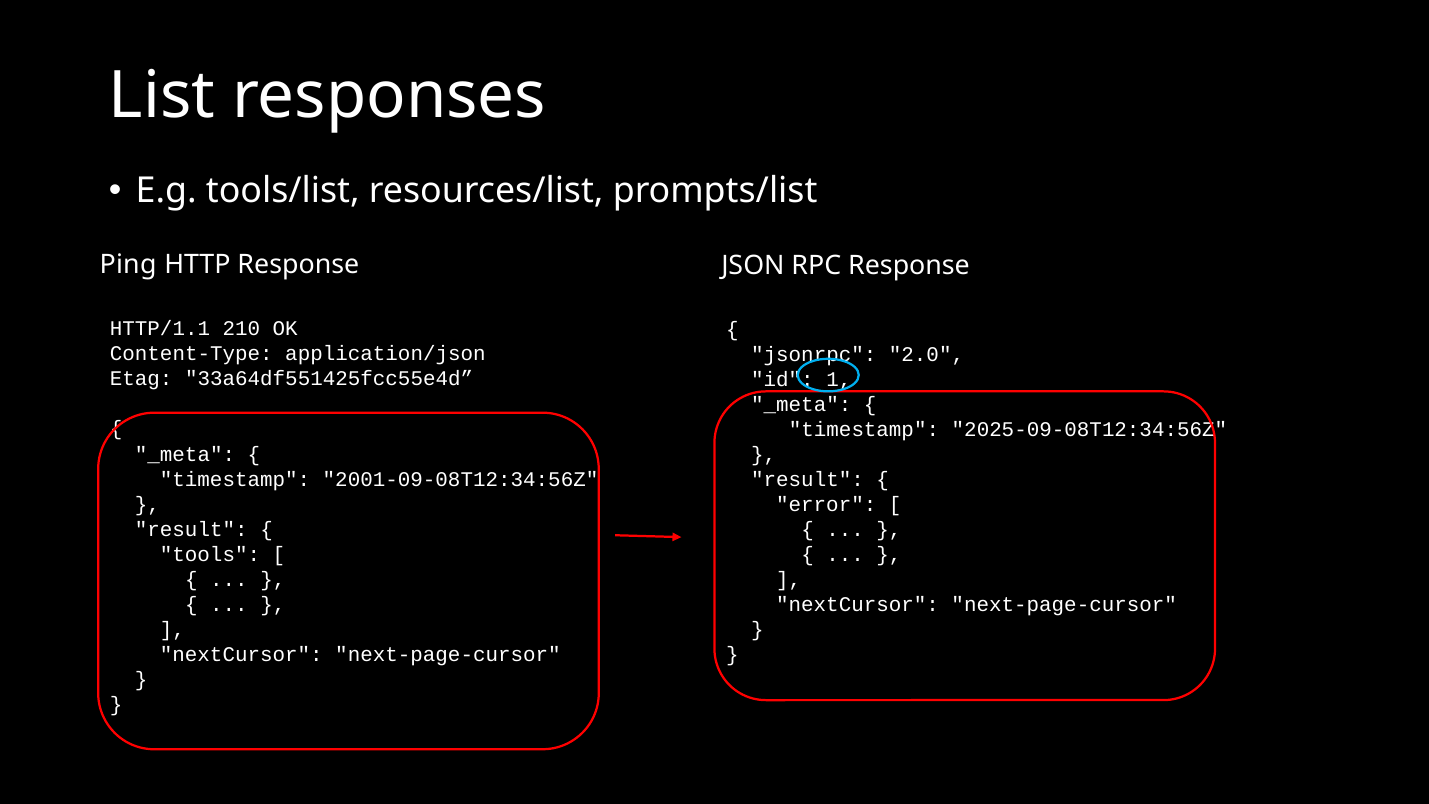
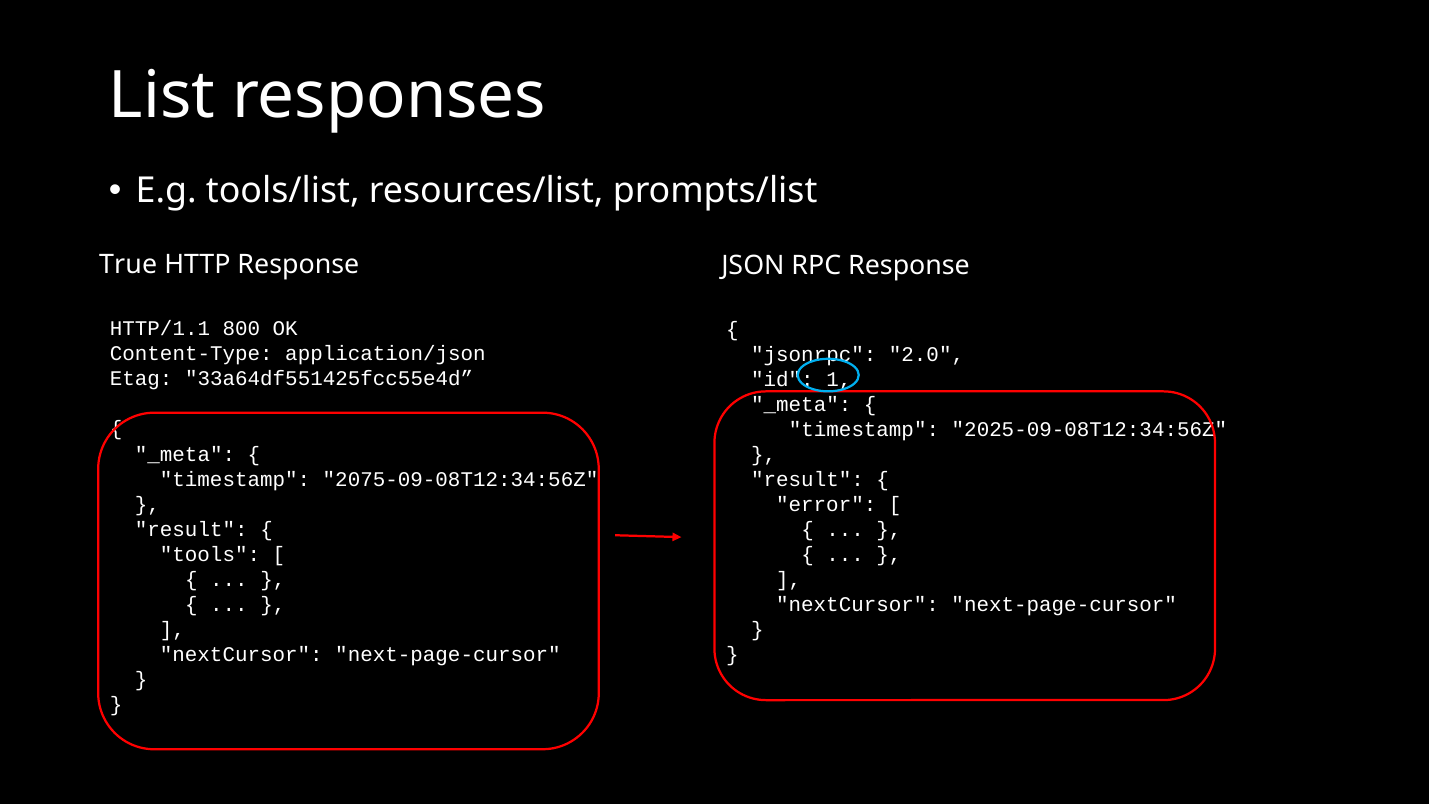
Ping: Ping -> True
210: 210 -> 800
2001-09-08T12:34:56Z: 2001-09-08T12:34:56Z -> 2075-09-08T12:34:56Z
